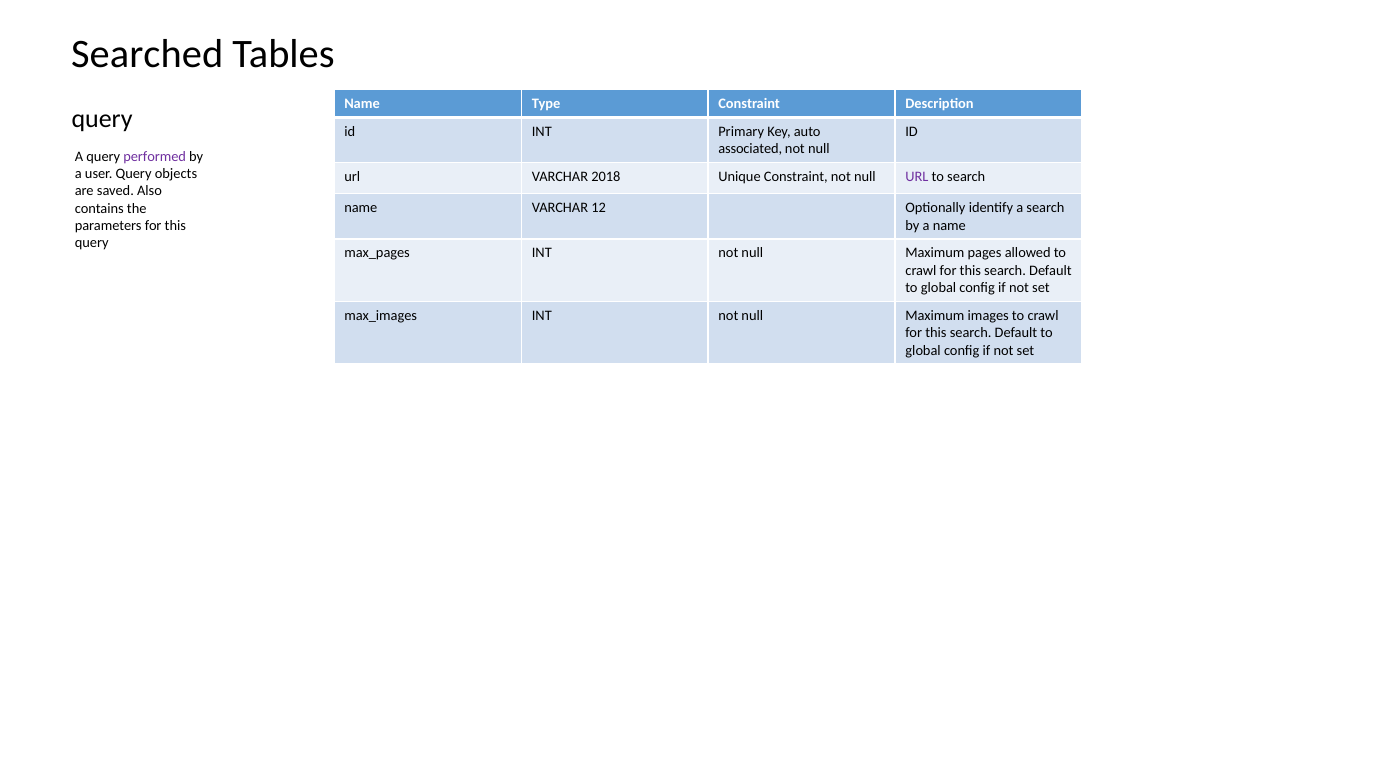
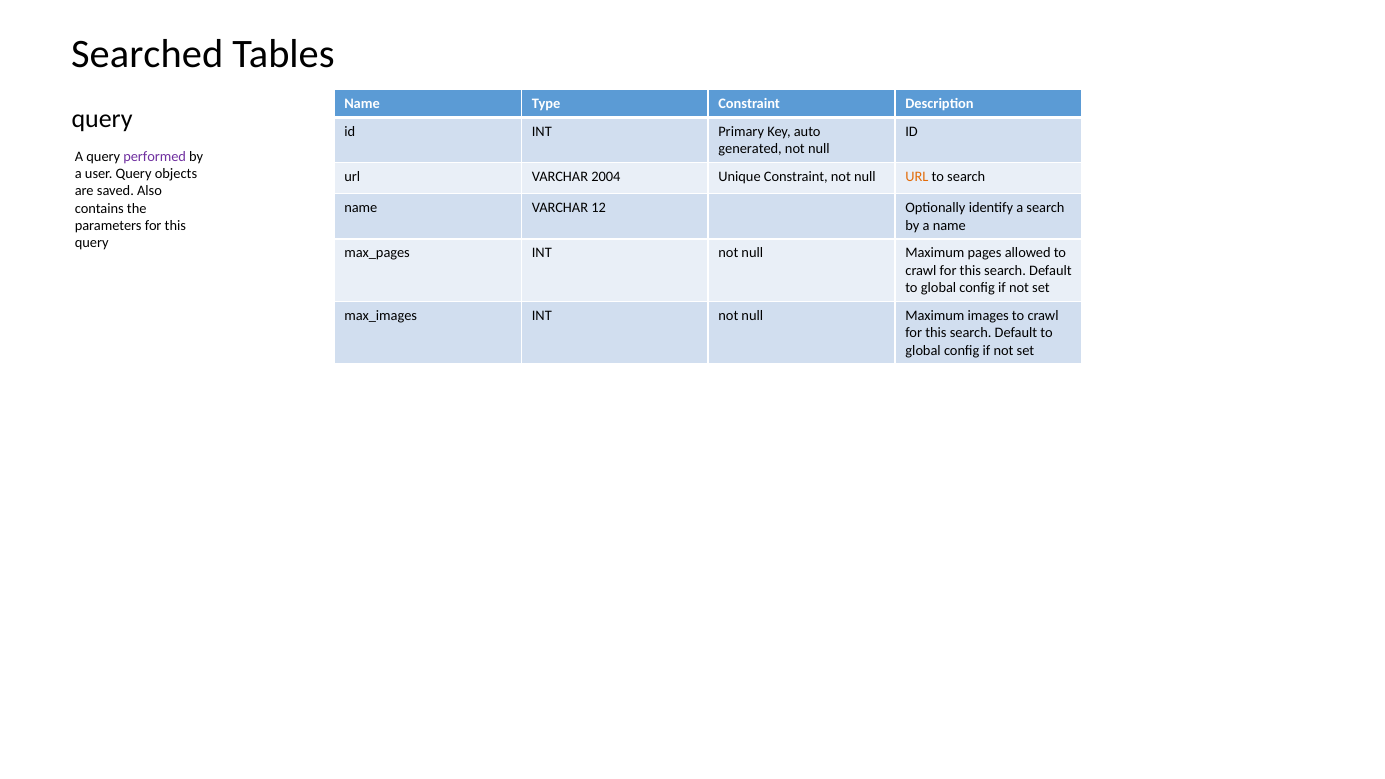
associated: associated -> generated
2018: 2018 -> 2004
URL at (917, 177) colour: purple -> orange
